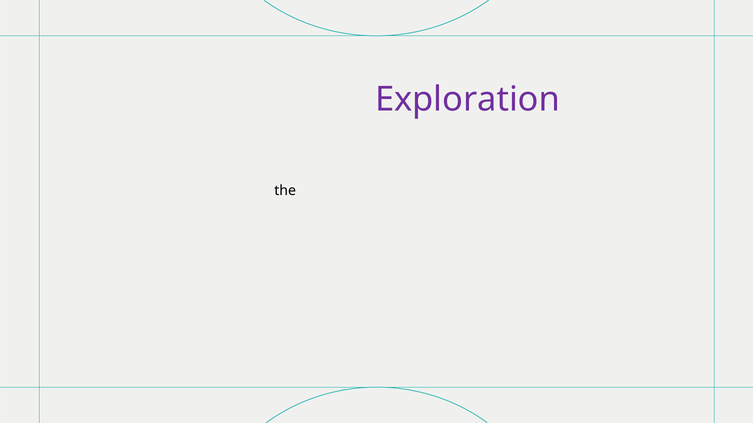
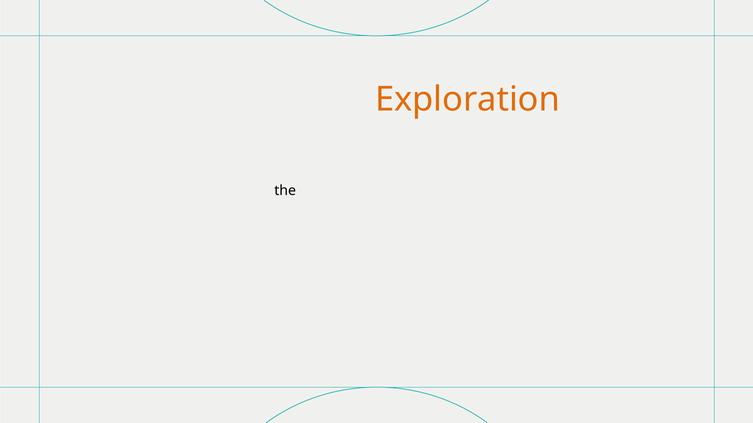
Exploration colour: purple -> orange
